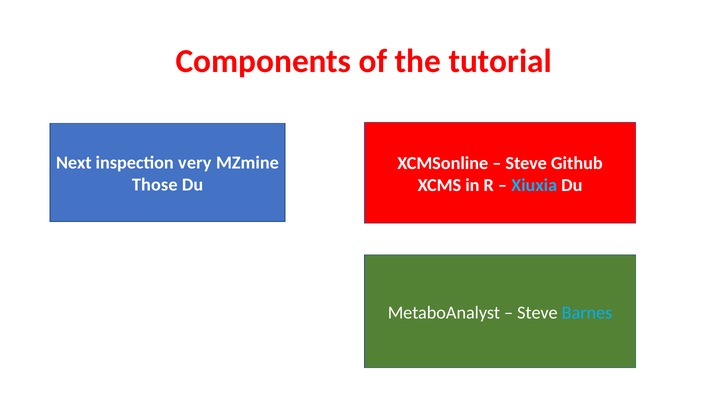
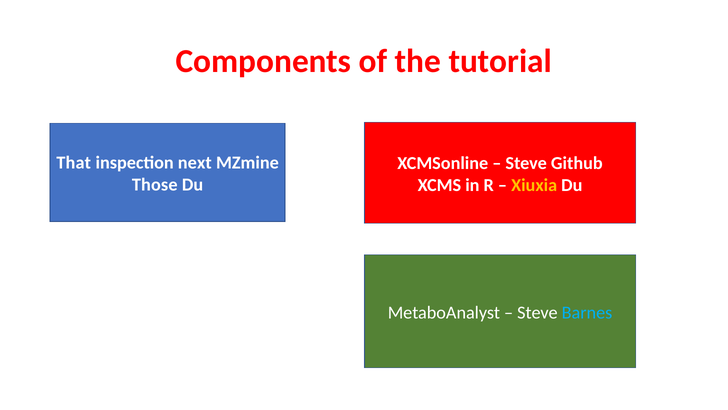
Next: Next -> That
very: very -> next
Xiuxia colour: light blue -> yellow
